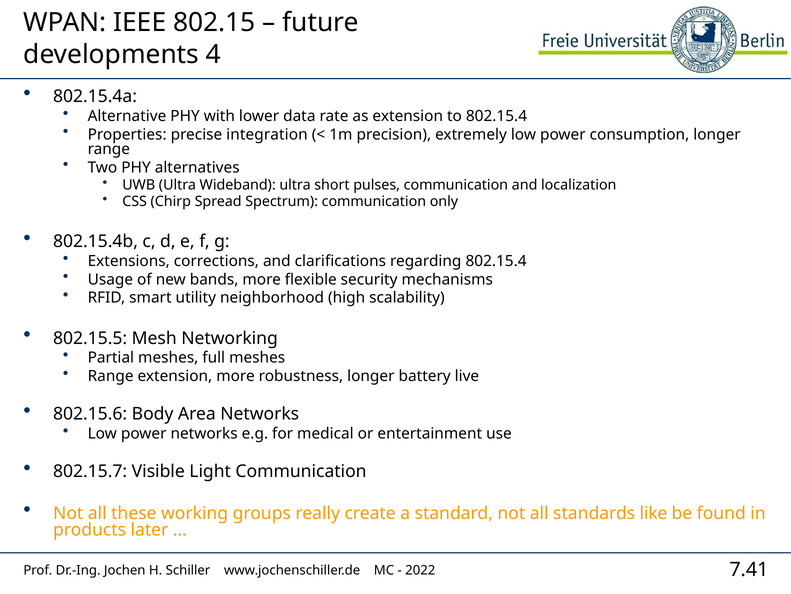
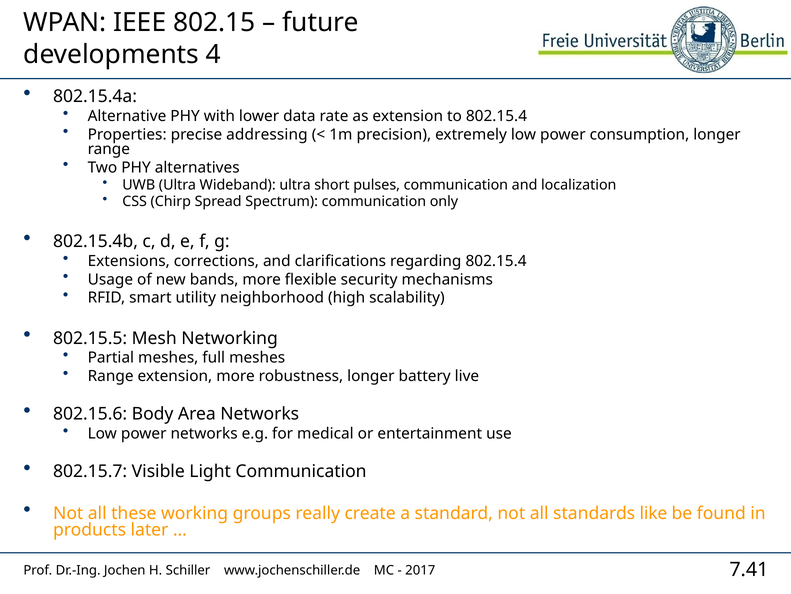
integration: integration -> addressing
2022: 2022 -> 2017
